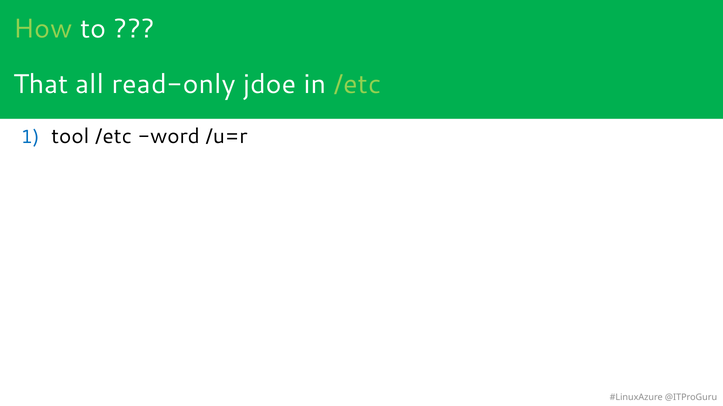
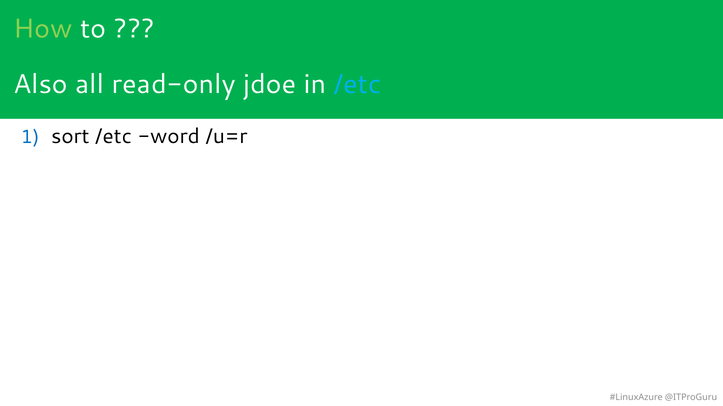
That: That -> Also
/etc at (358, 84) colour: light green -> light blue
tool: tool -> sort
